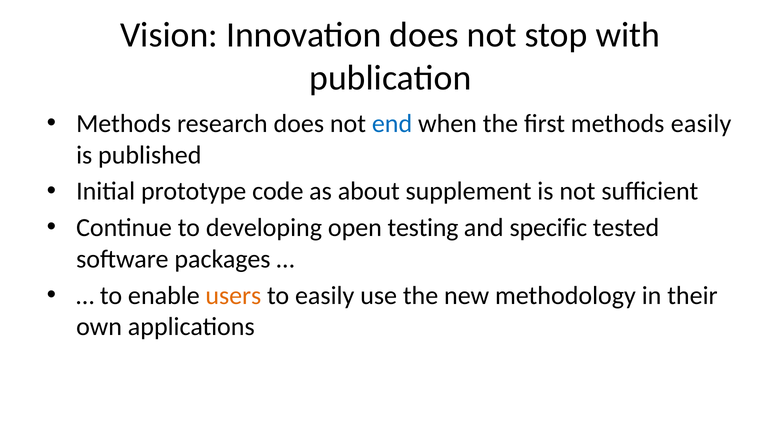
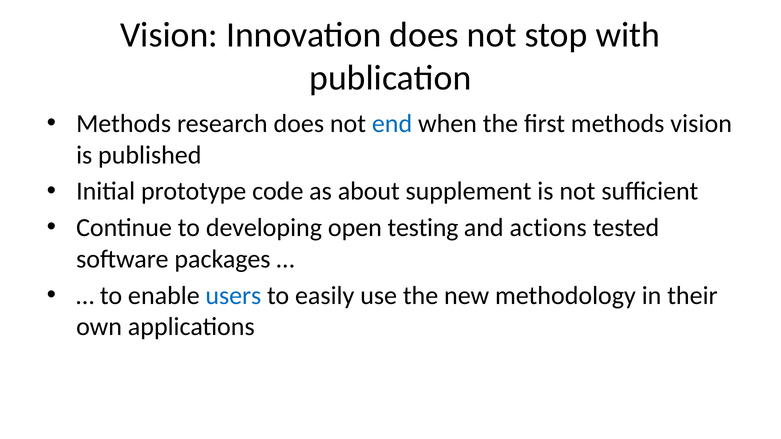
methods easily: easily -> vision
specific: specific -> actions
users colour: orange -> blue
